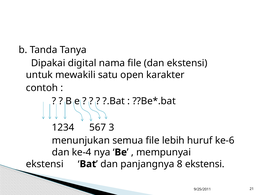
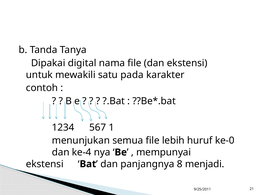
open: open -> pada
3: 3 -> 1
ke-6: ke-6 -> ke-0
8 ekstensi: ekstensi -> menjadi
